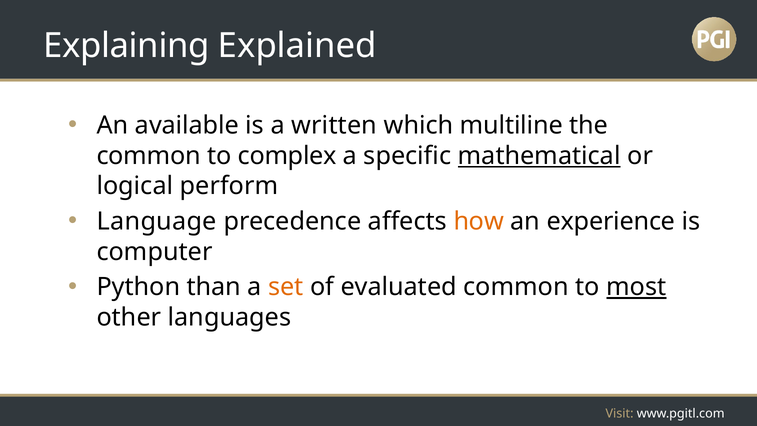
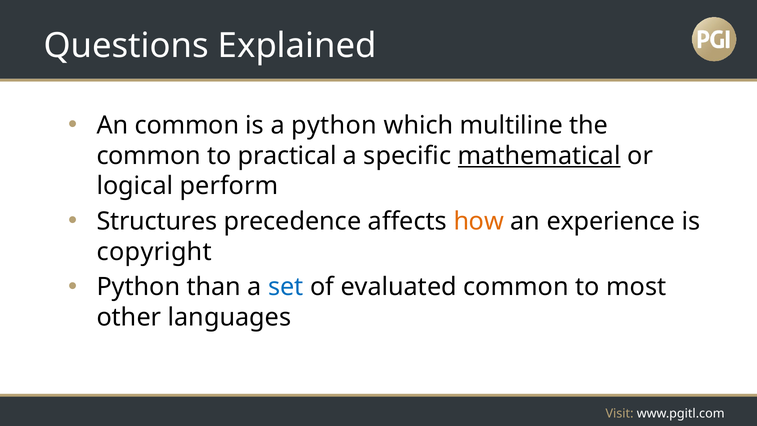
Explaining: Explaining -> Questions
An available: available -> common
a written: written -> python
complex: complex -> practical
Language: Language -> Structures
computer: computer -> copyright
set colour: orange -> blue
most underline: present -> none
